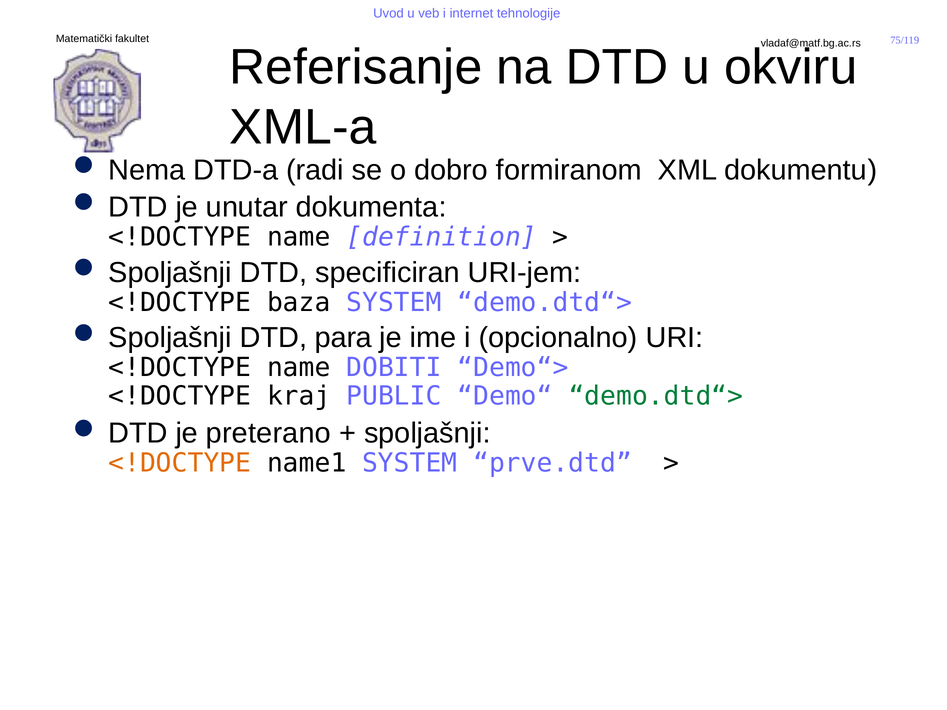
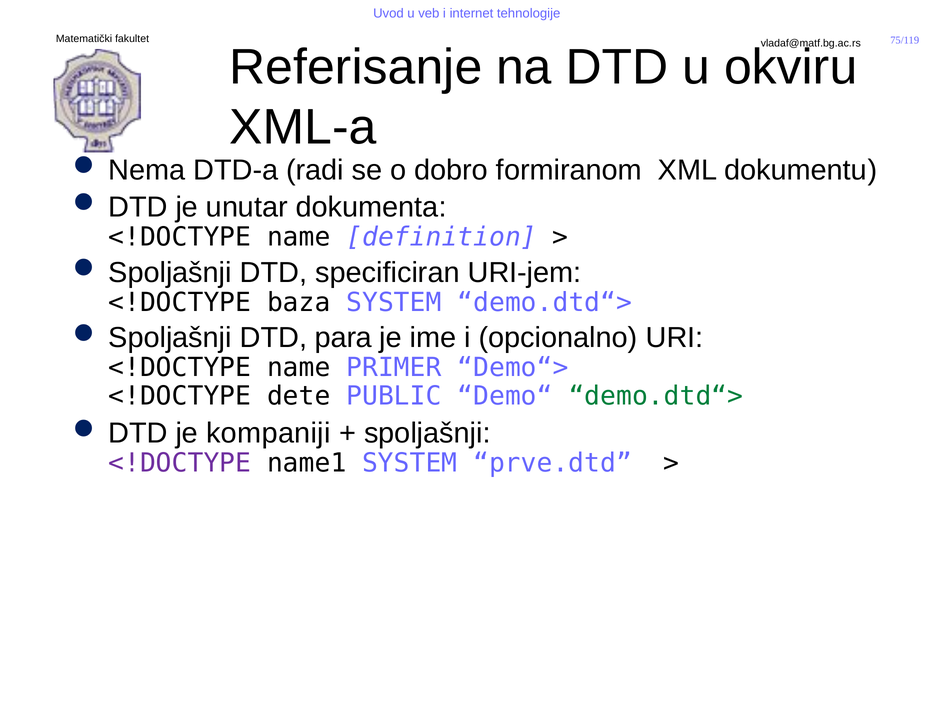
DOBITI: DOBITI -> PRIMER
kraj: kraj -> dete
preterano: preterano -> kompaniji
<!DOCTYPE at (180, 463) colour: orange -> purple
